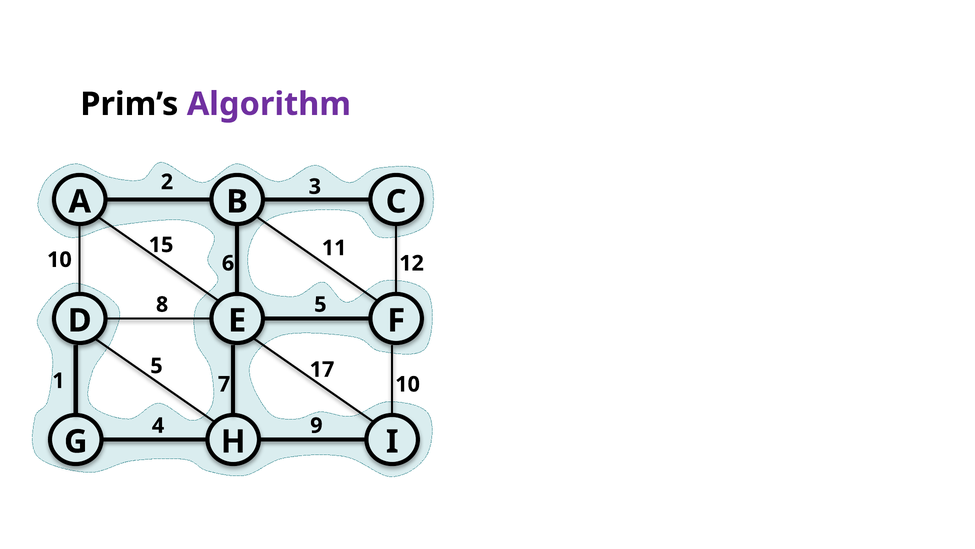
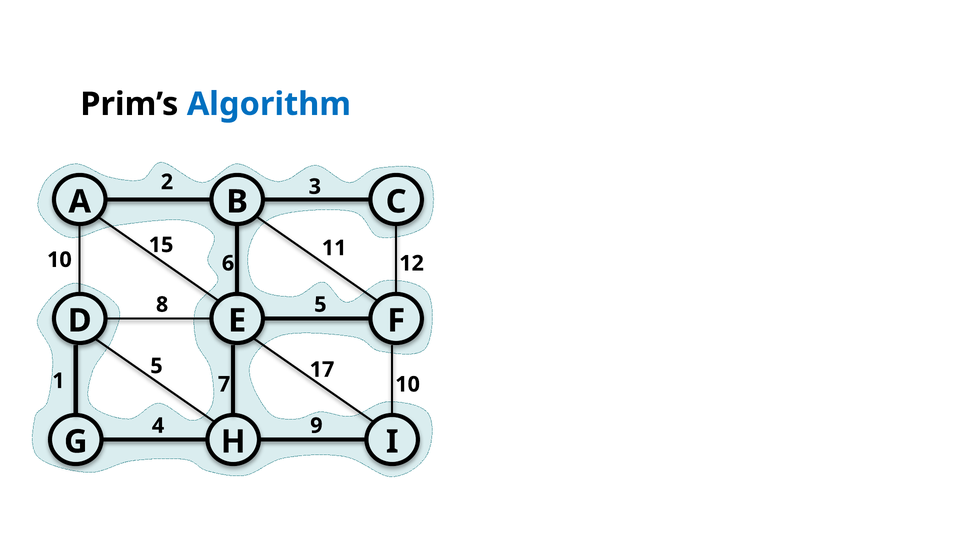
Algorithm colour: purple -> blue
